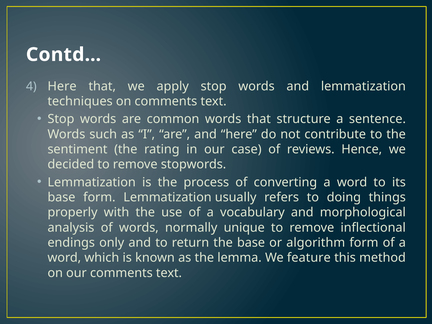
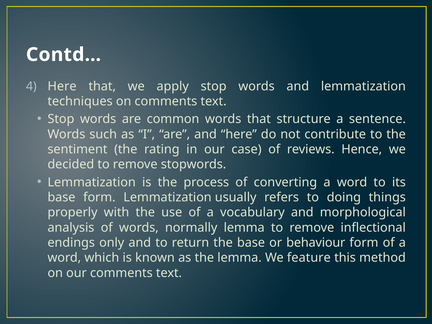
normally unique: unique -> lemma
algorithm: algorithm -> behaviour
